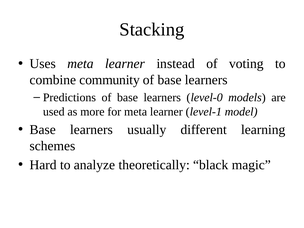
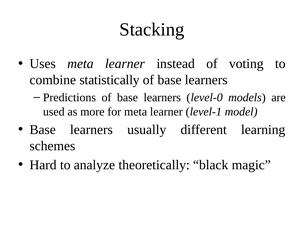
community: community -> statistically
